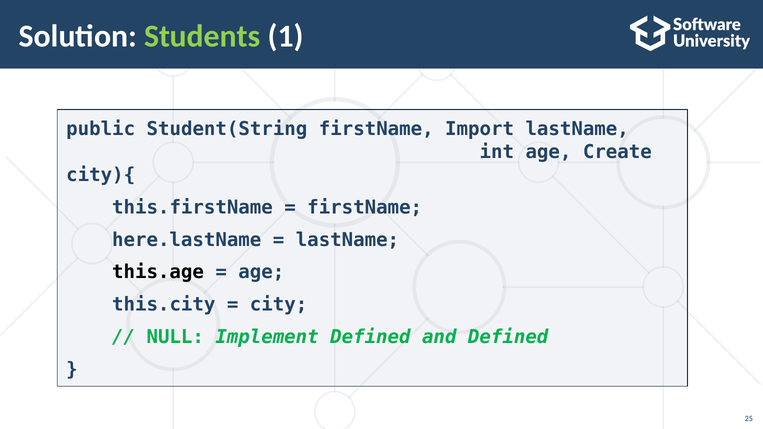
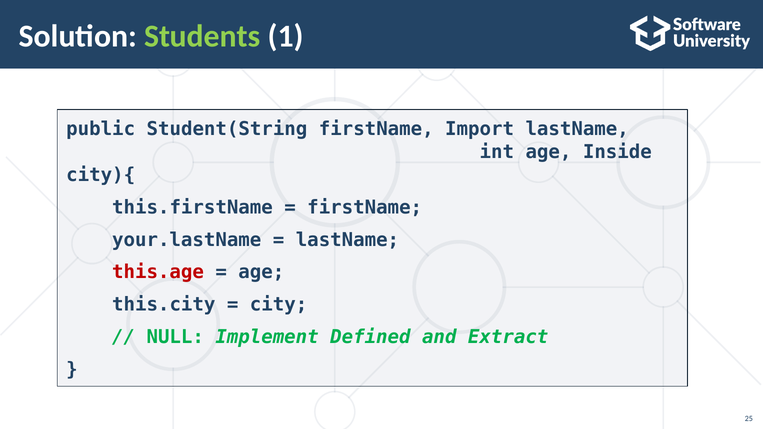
Create: Create -> Inside
here.lastName: here.lastName -> your.lastName
this.age colour: black -> red
and Defined: Defined -> Extract
